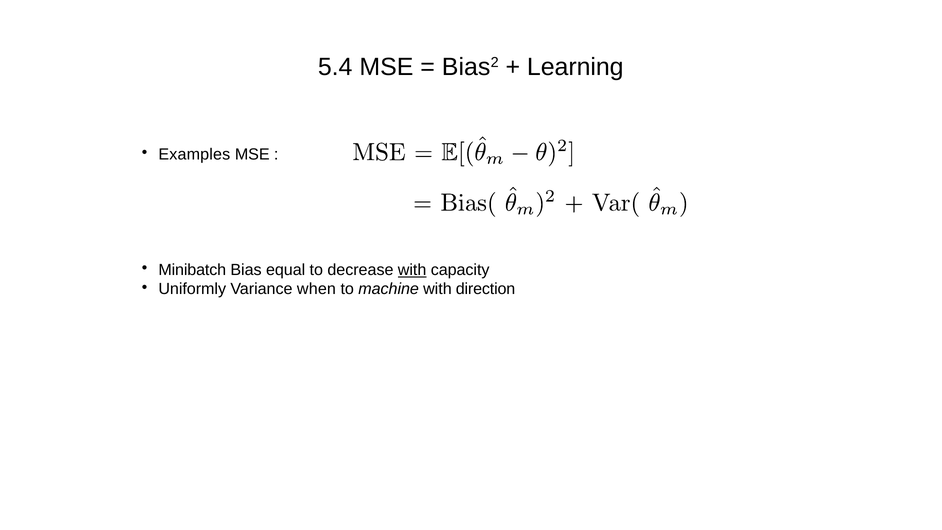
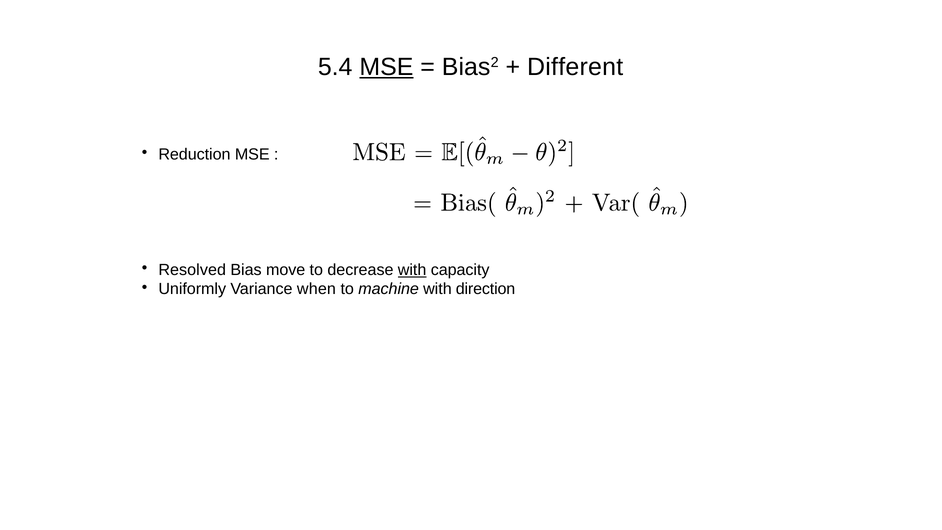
MSE at (386, 67) underline: none -> present
Learning: Learning -> Different
Examples: Examples -> Reduction
Minibatch: Minibatch -> Resolved
equal: equal -> move
